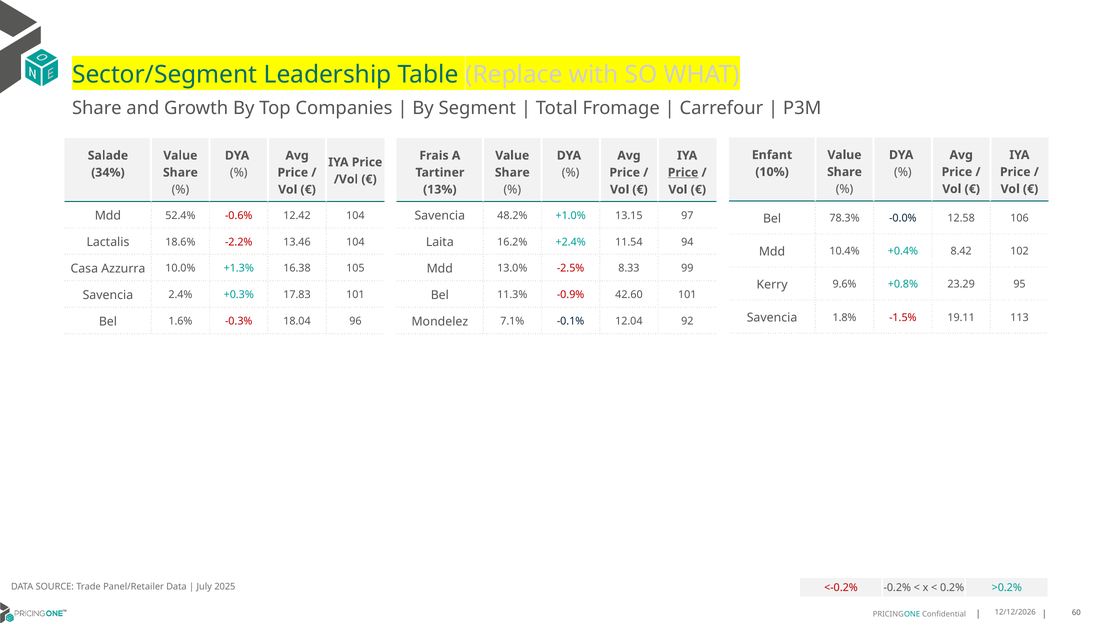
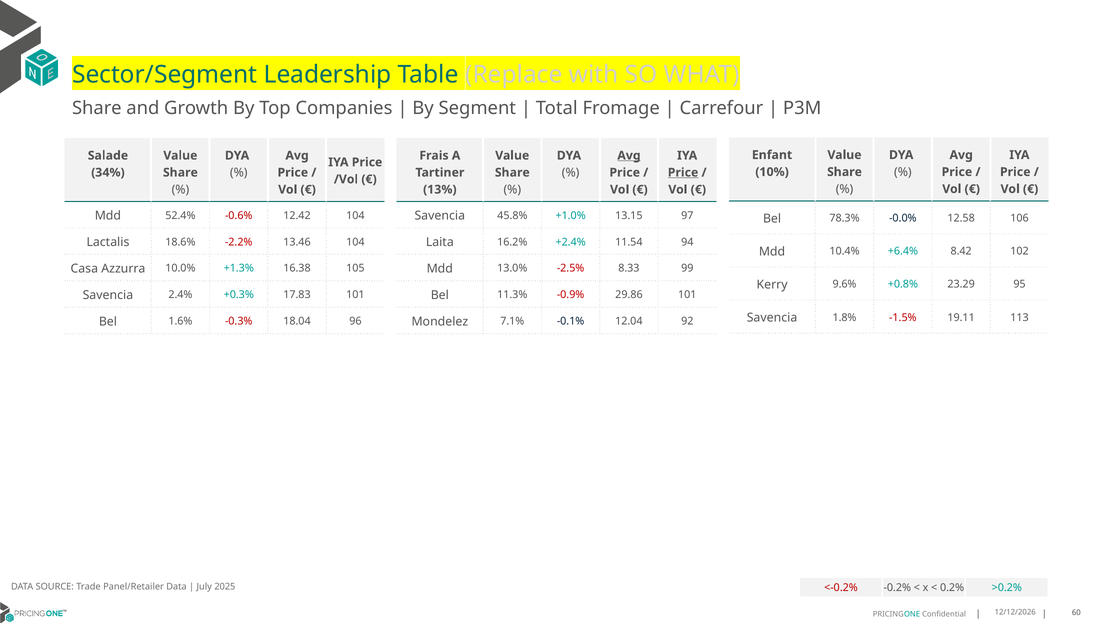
Avg at (629, 156) underline: none -> present
48.2%: 48.2% -> 45.8%
+0.4%: +0.4% -> +6.4%
42.60: 42.60 -> 29.86
